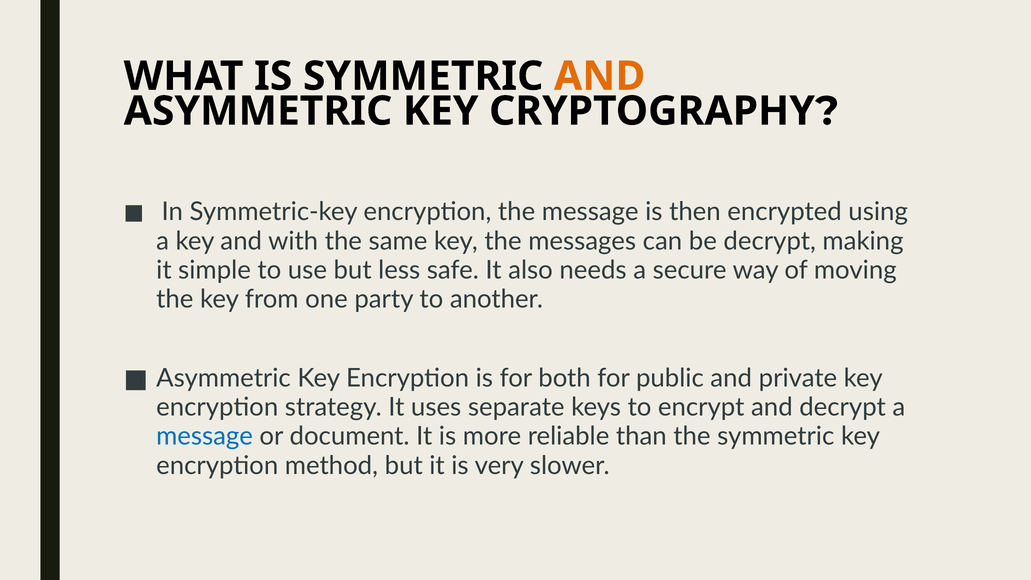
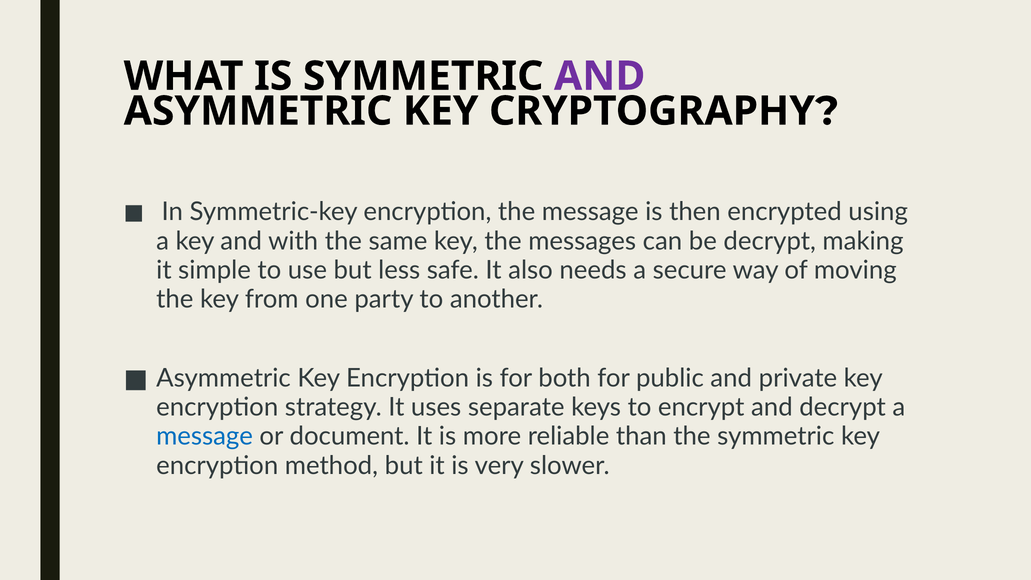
AND at (600, 76) colour: orange -> purple
